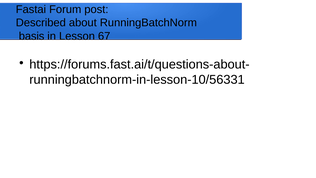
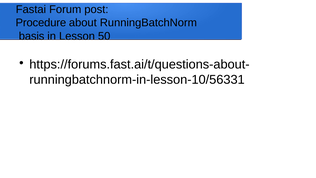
Described: Described -> Procedure
67: 67 -> 50
